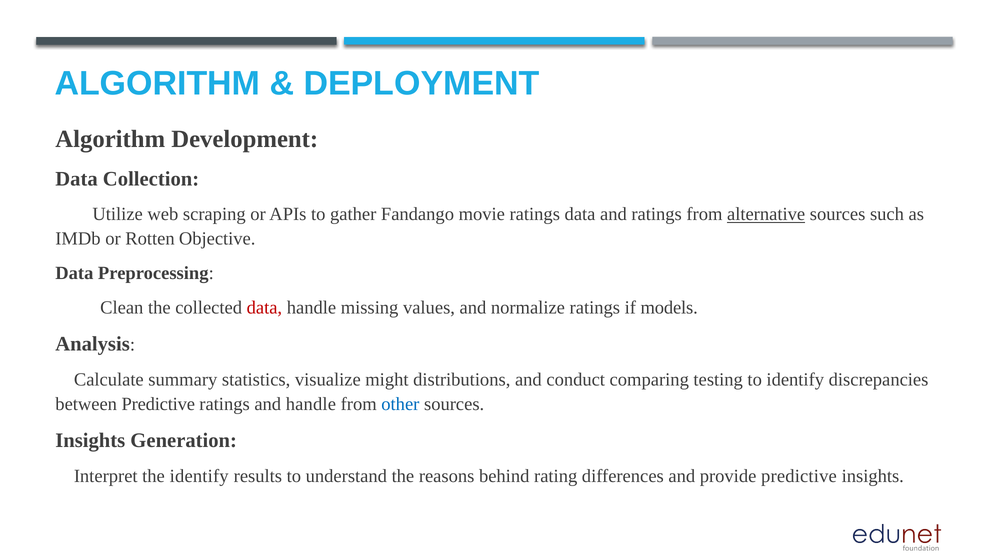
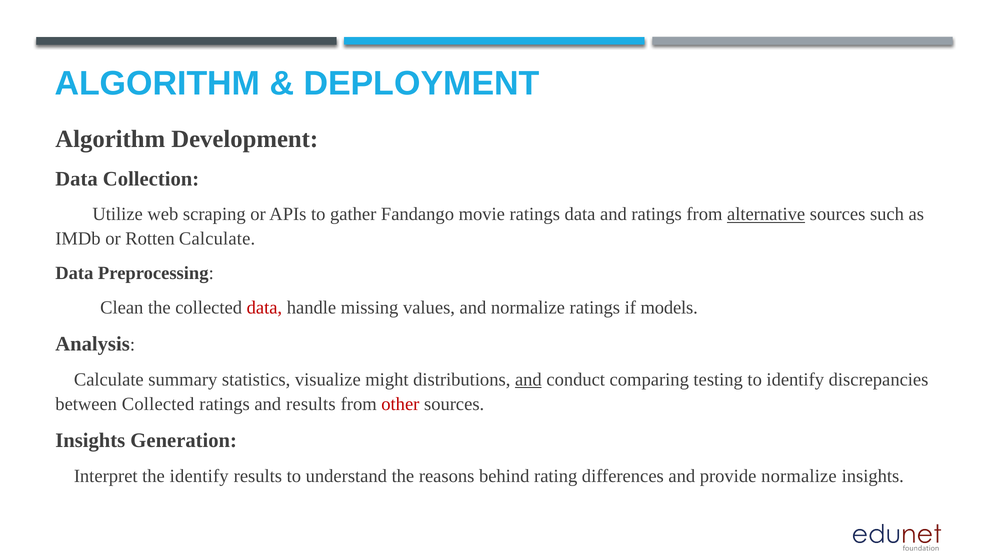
Rotten Objective: Objective -> Calculate
and at (528, 379) underline: none -> present
between Predictive: Predictive -> Collected
and handle: handle -> results
other colour: blue -> red
provide predictive: predictive -> normalize
